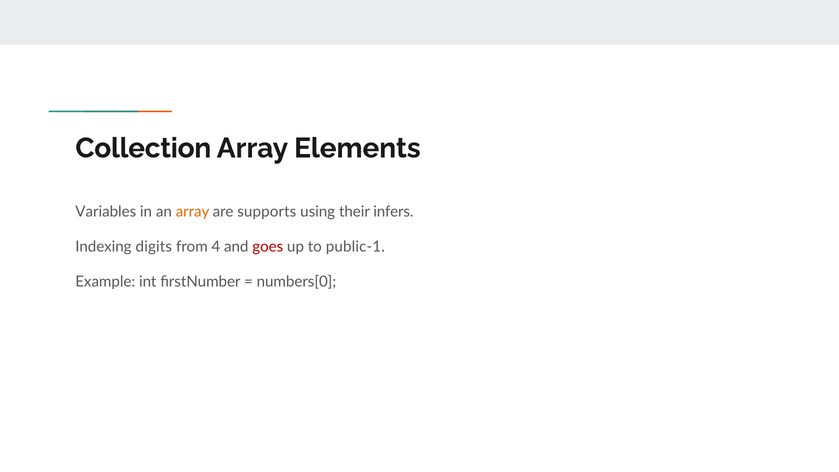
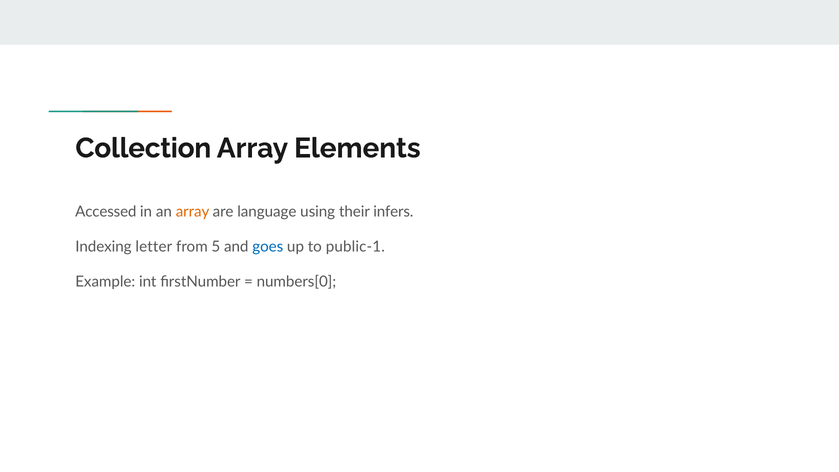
Variables: Variables -> Accessed
supports: supports -> language
digits: digits -> letter
4: 4 -> 5
goes colour: red -> blue
